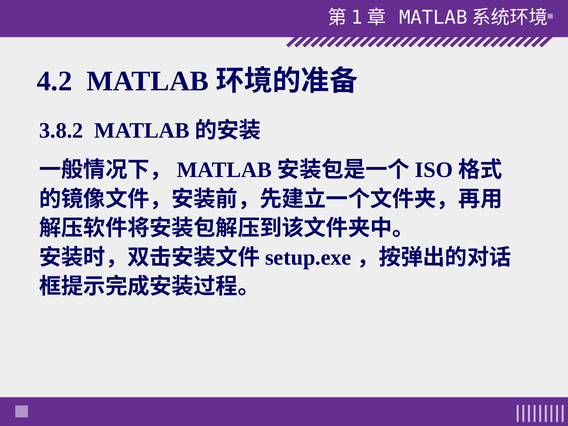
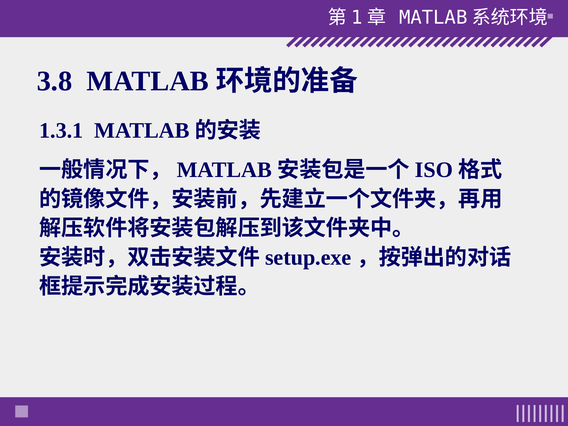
4.2: 4.2 -> 3.8
3.8.2: 3.8.2 -> 1.3.1
